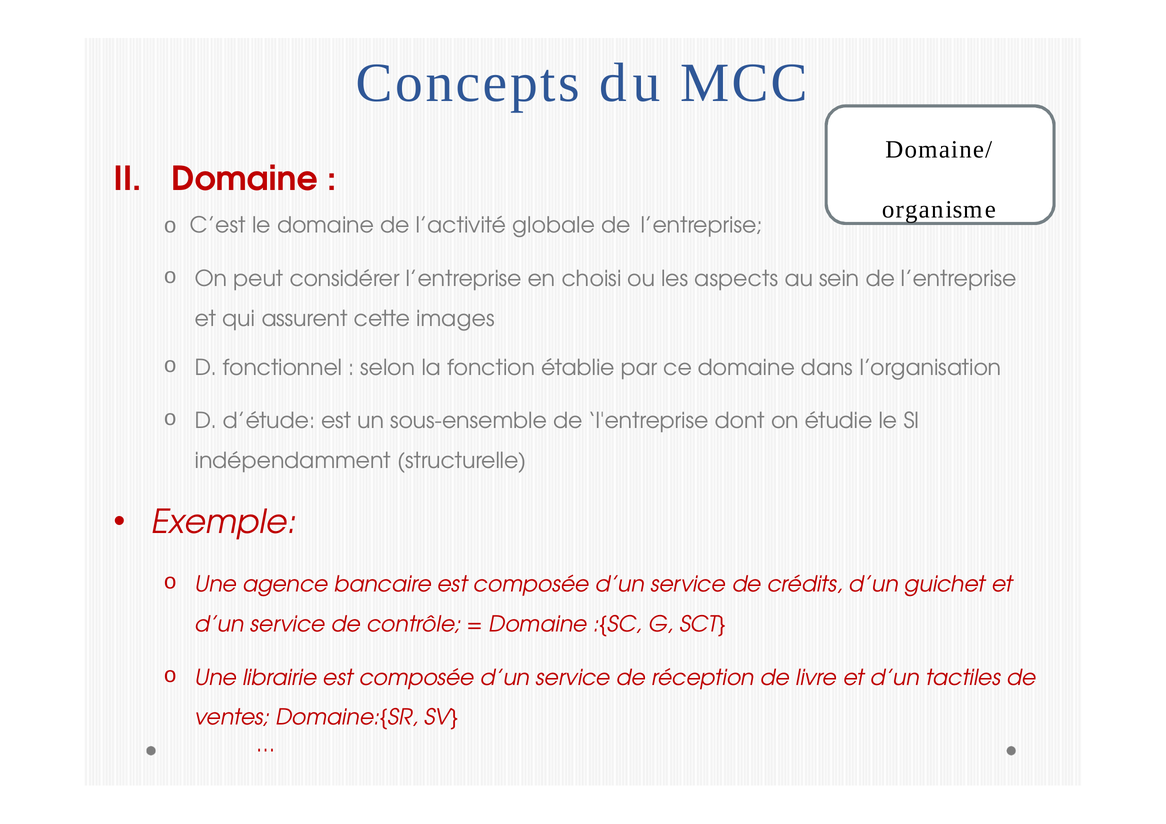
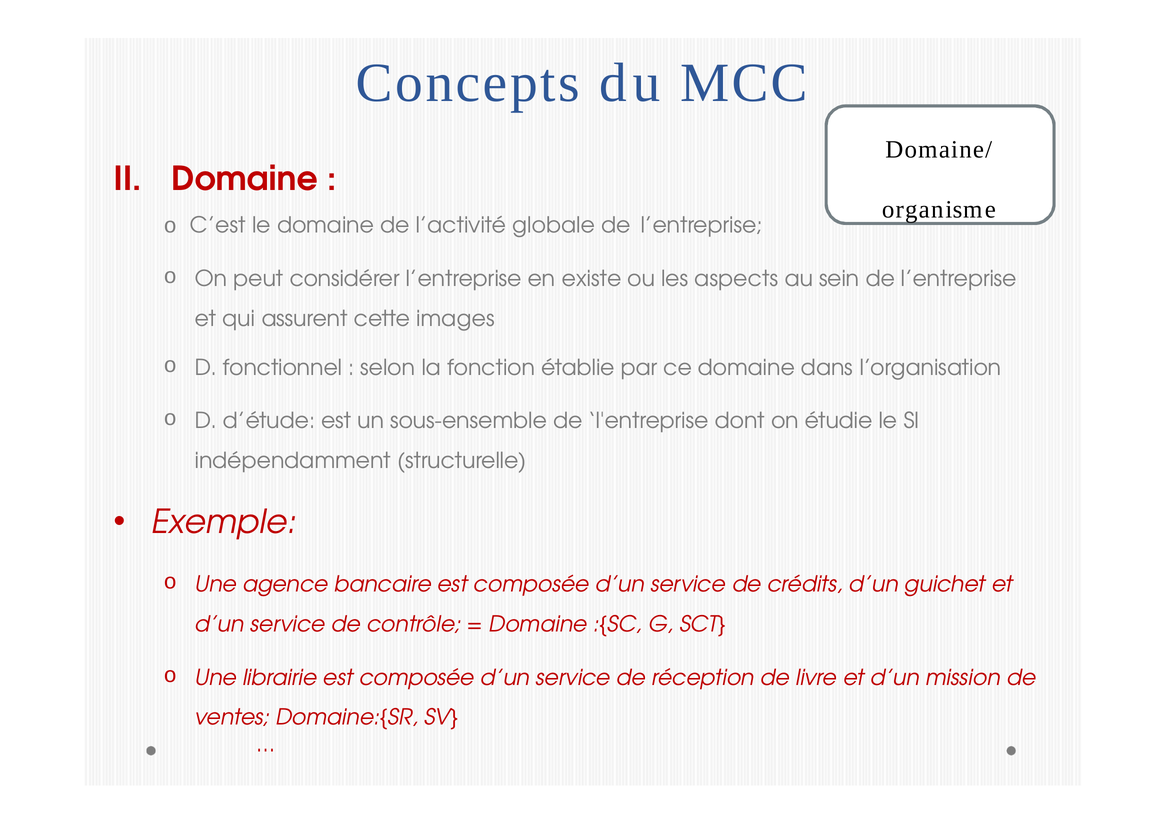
choisi: choisi -> existe
tactiles: tactiles -> mission
